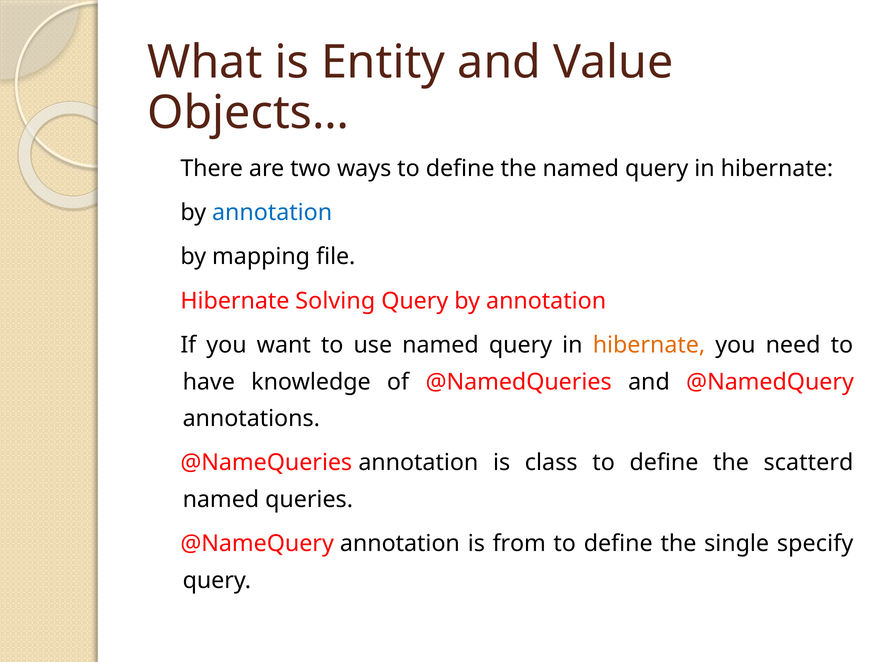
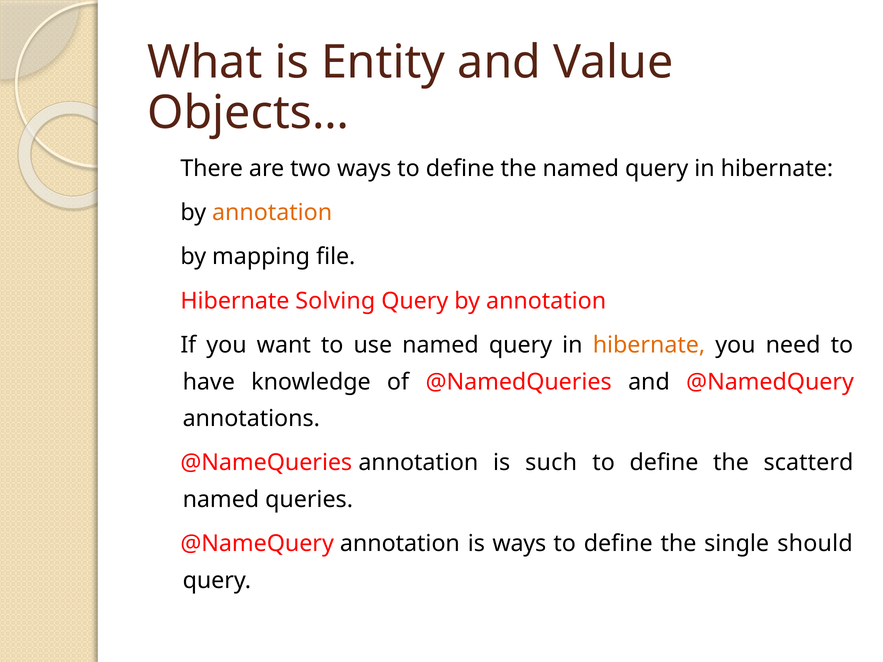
annotation at (272, 213) colour: blue -> orange
class: class -> such
is from: from -> ways
specify: specify -> should
